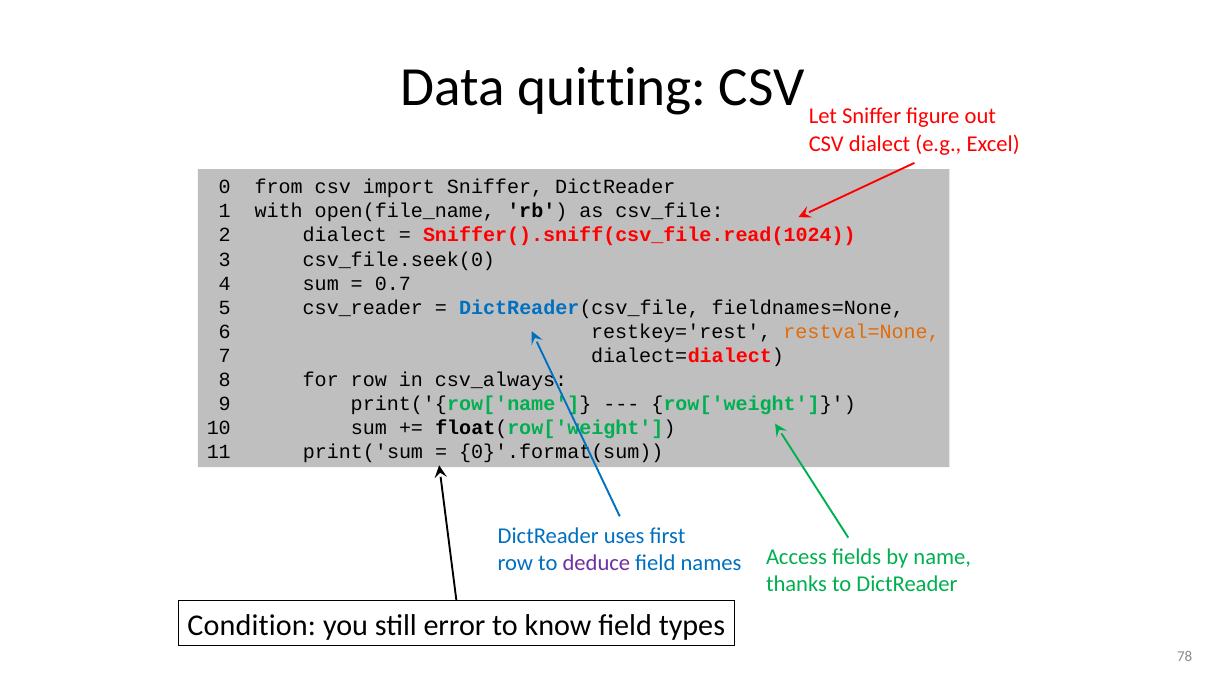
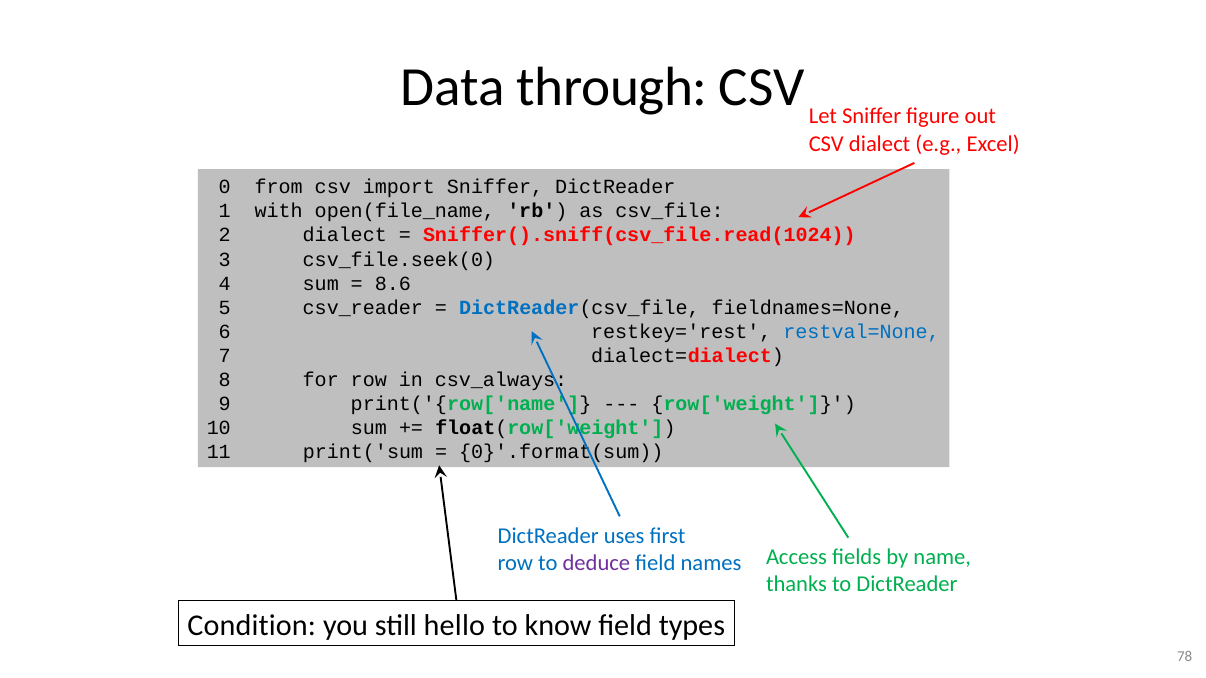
quitting: quitting -> through
0.7: 0.7 -> 8.6
restval=None colour: orange -> blue
error: error -> hello
